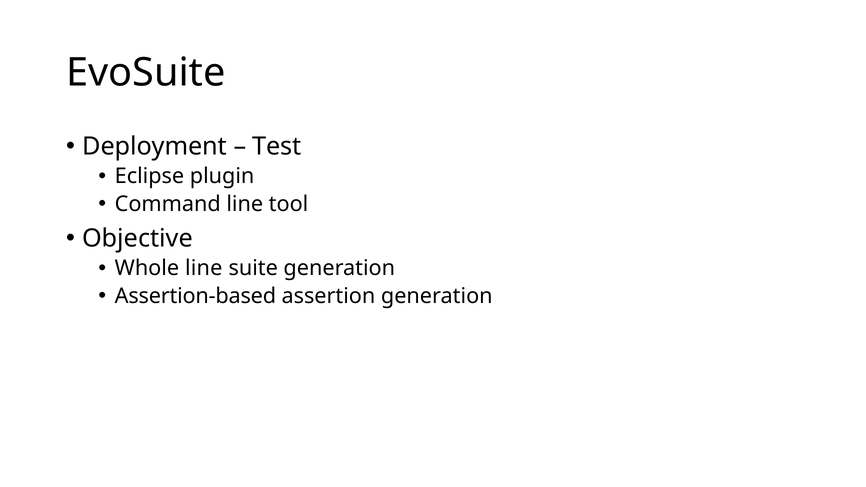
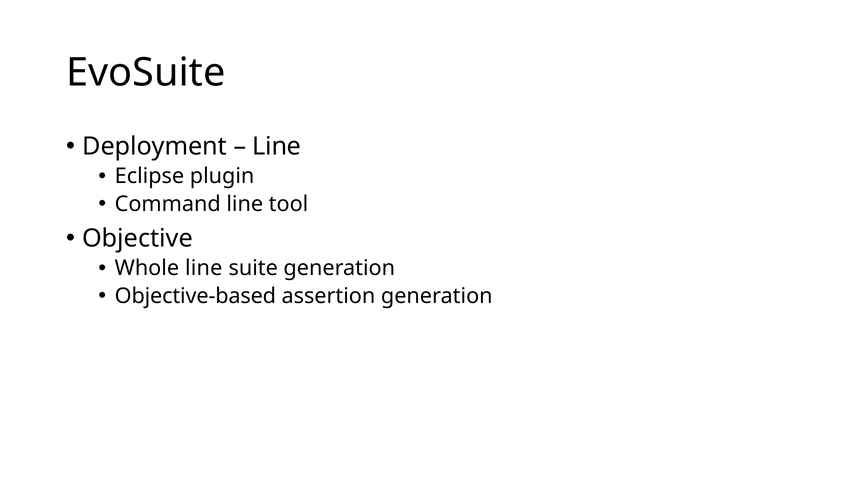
Test at (277, 146): Test -> Line
Assertion-based: Assertion-based -> Objective-based
